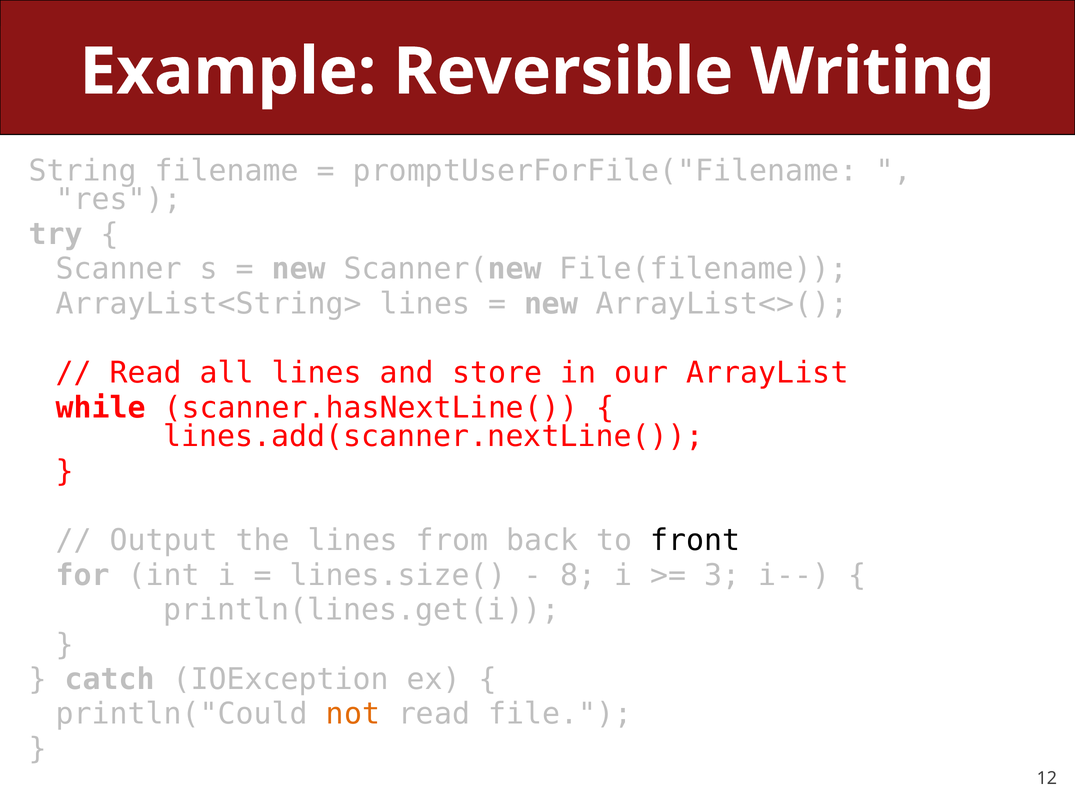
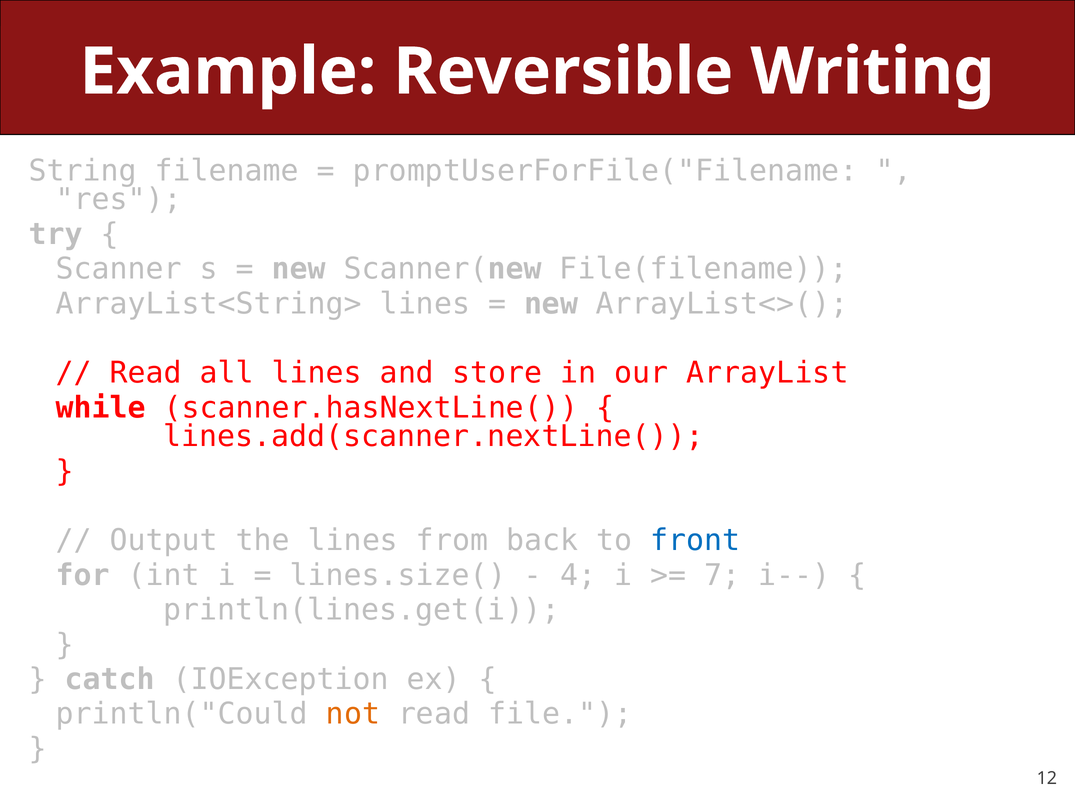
front colour: black -> blue
8: 8 -> 4
3: 3 -> 7
